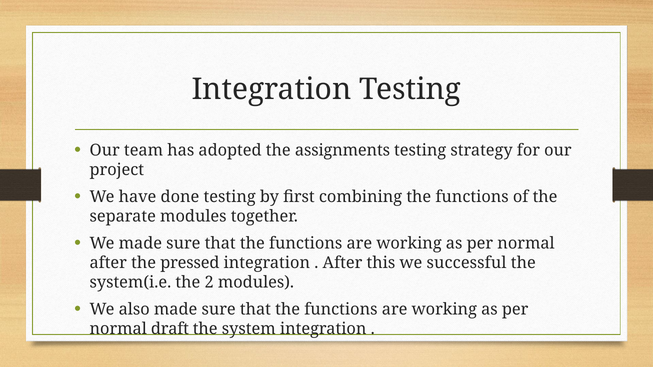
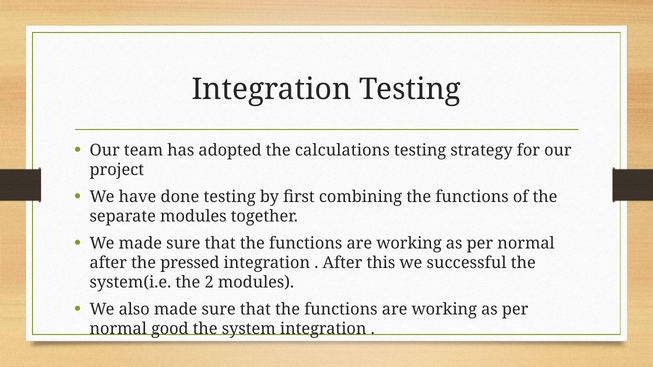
assignments: assignments -> calculations
draft: draft -> good
